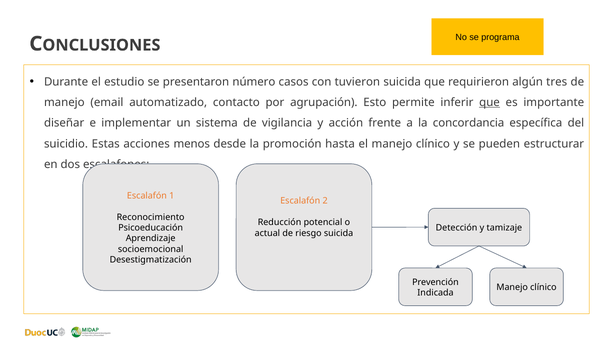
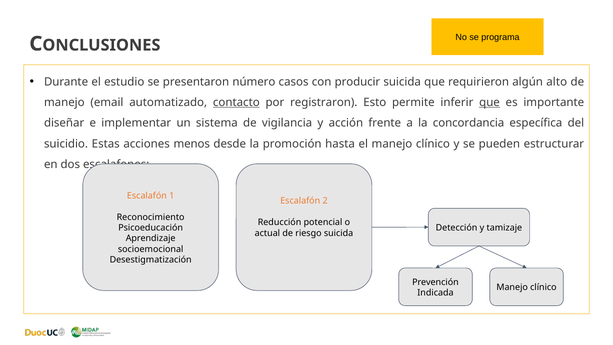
tuvieron: tuvieron -> producir
tres: tres -> alto
contacto underline: none -> present
agrupación: agrupación -> registraron
